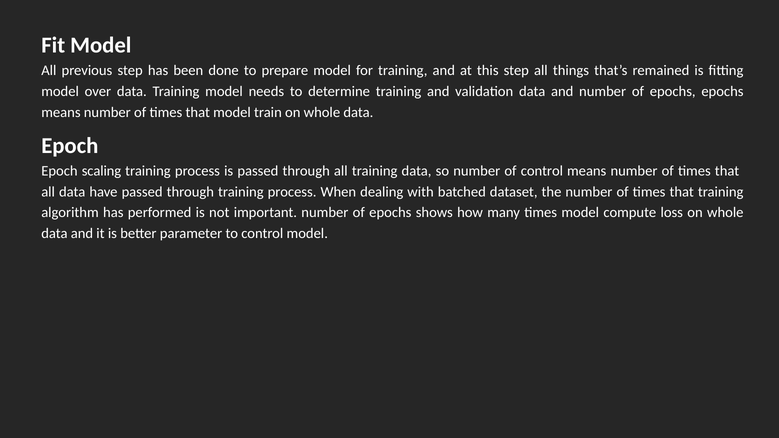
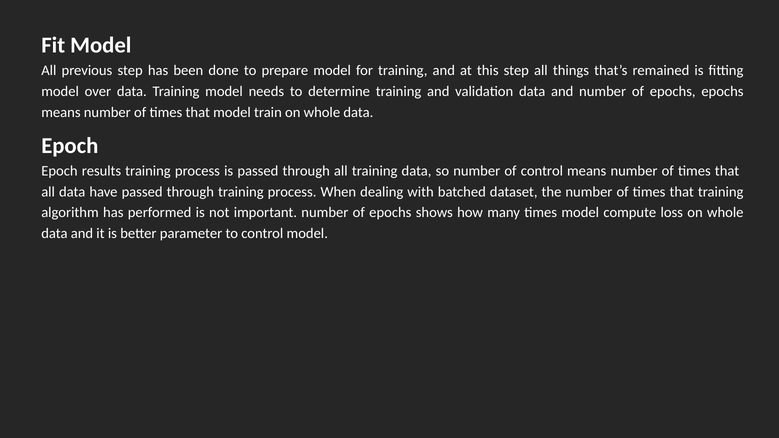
scaling: scaling -> results
